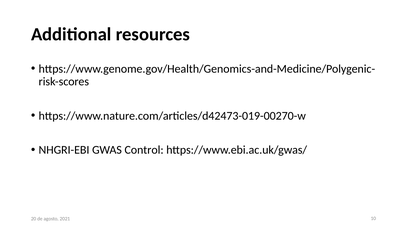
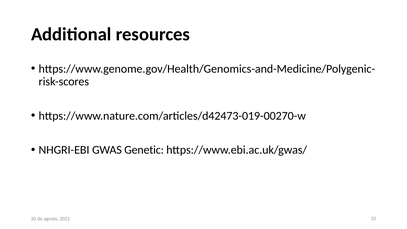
Control: Control -> Genetic
